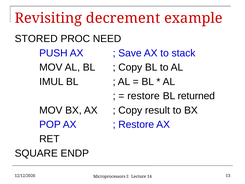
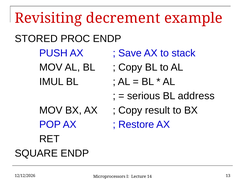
PROC NEED: NEED -> ENDP
restore at (144, 96): restore -> serious
returned: returned -> address
